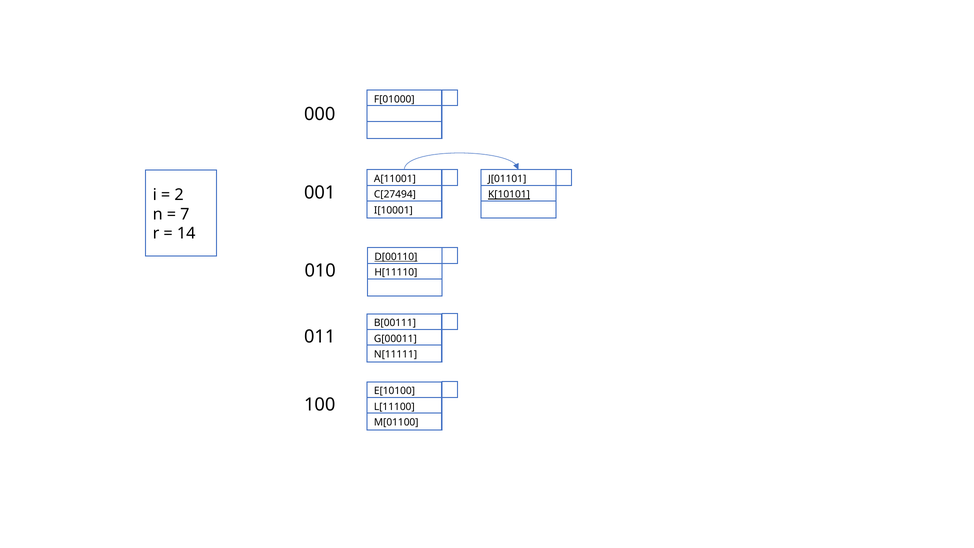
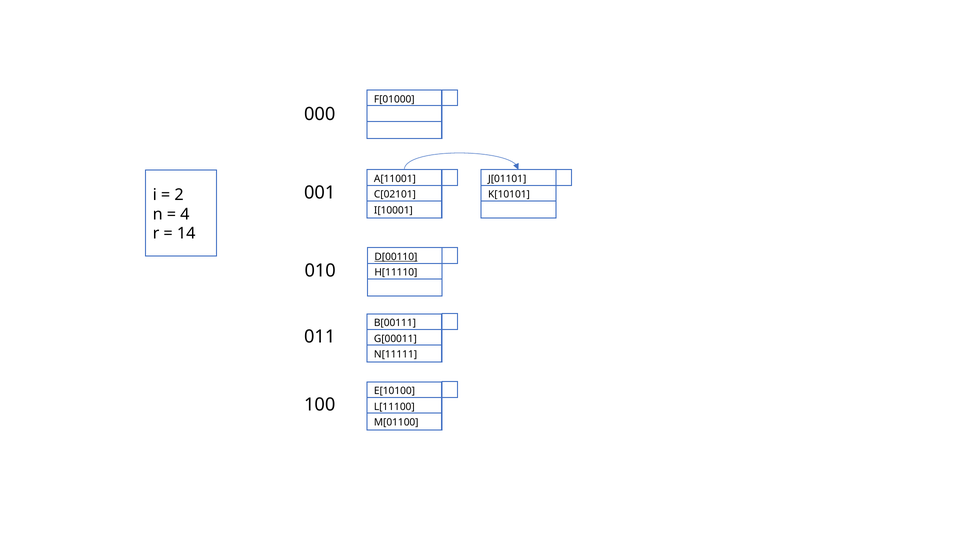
C[27494: C[27494 -> C[02101
K[10101 underline: present -> none
7: 7 -> 4
